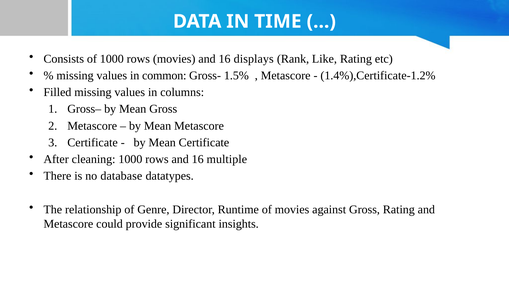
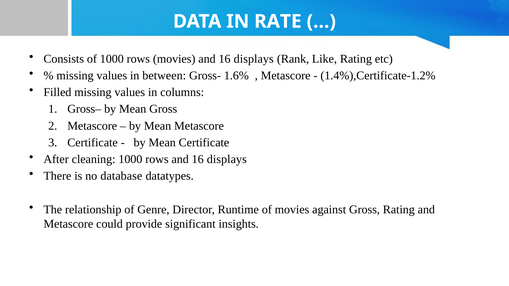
TIME: TIME -> RATE
common: common -> between
1.5%: 1.5% -> 1.6%
rows and 16 multiple: multiple -> displays
